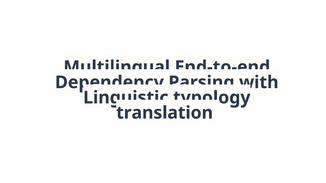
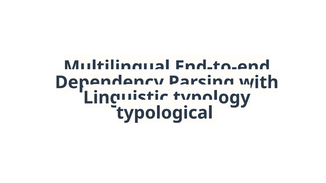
translation: translation -> typological
